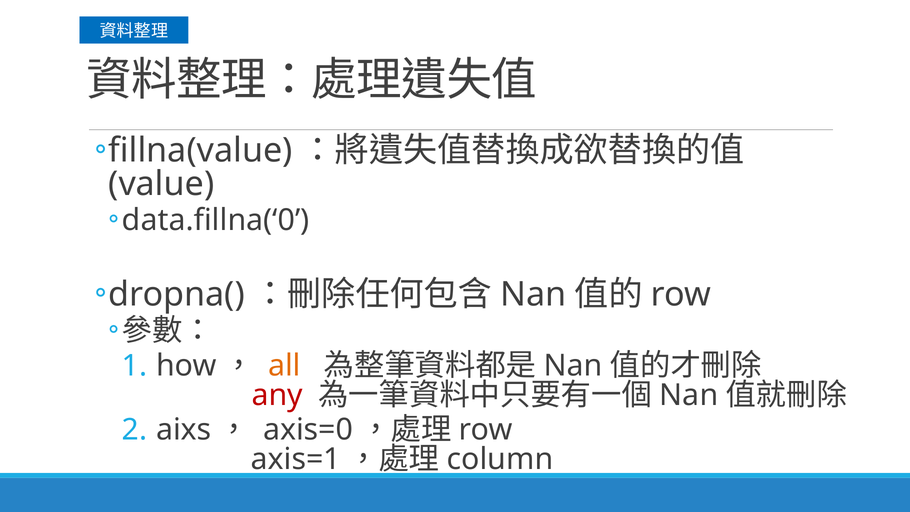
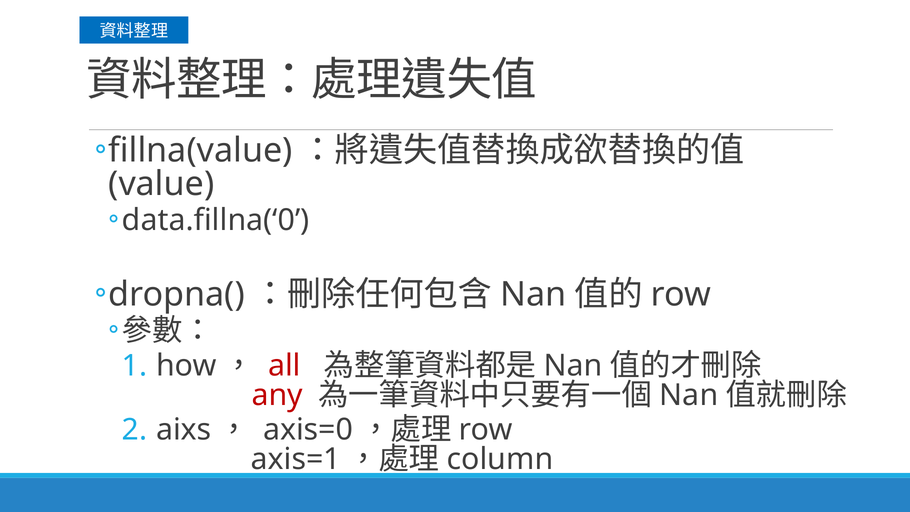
all colour: orange -> red
